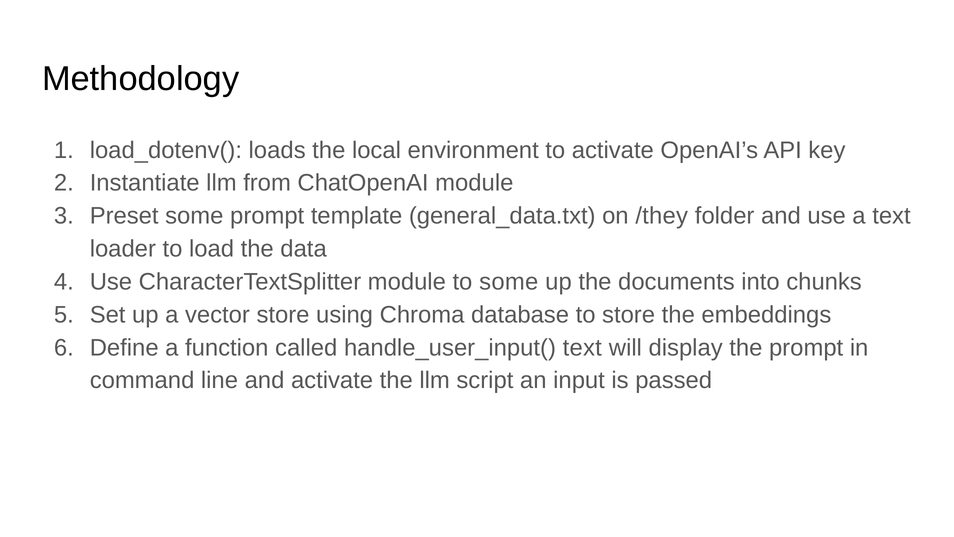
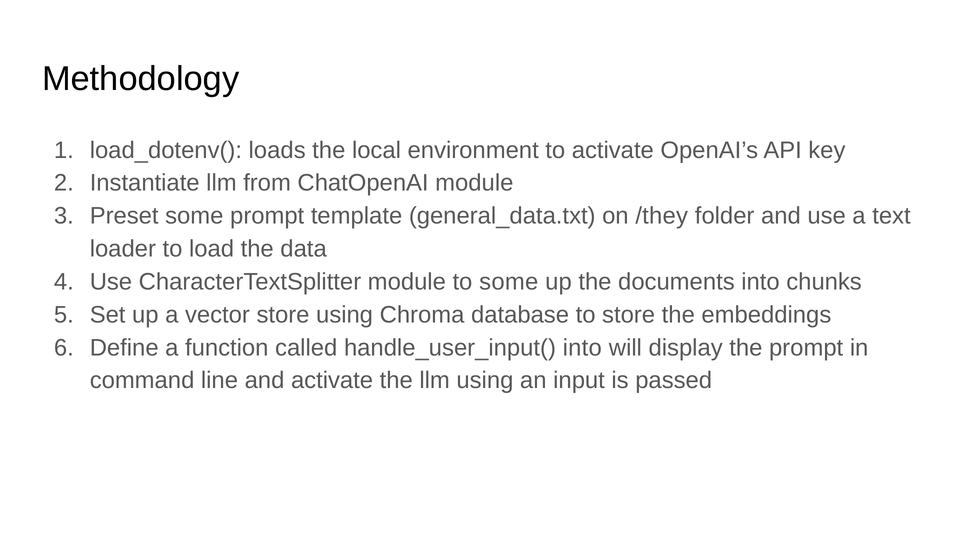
handle_user_input( text: text -> into
llm script: script -> using
